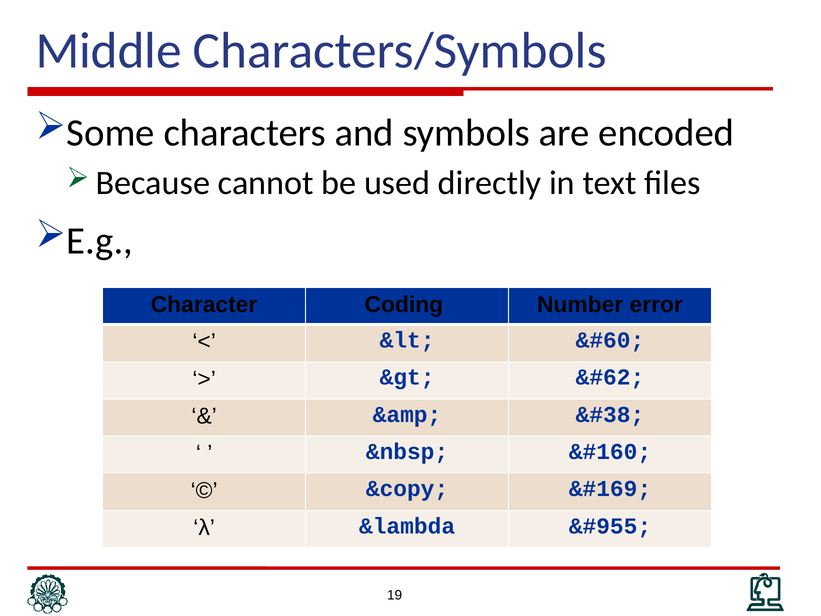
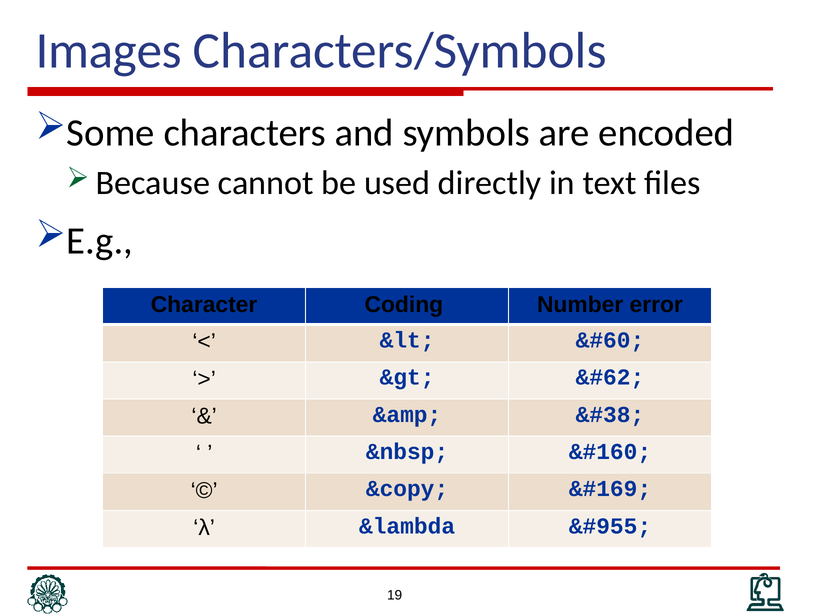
Middle: Middle -> Images
